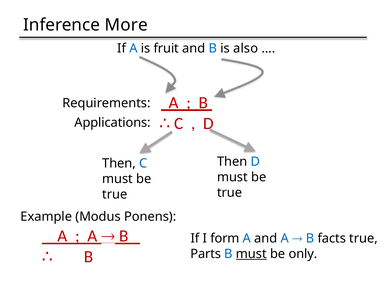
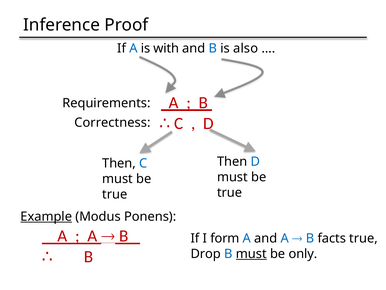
More: More -> Proof
fruit: fruit -> with
Applications: Applications -> Correctness
Example underline: none -> present
Parts: Parts -> Drop
